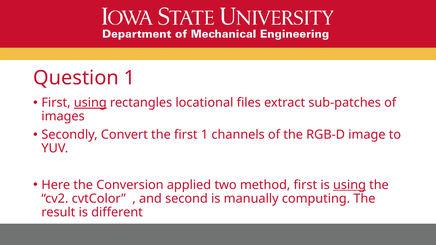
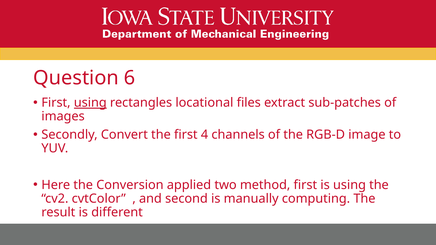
Question 1: 1 -> 6
first 1: 1 -> 4
using at (349, 185) underline: present -> none
